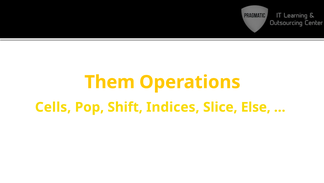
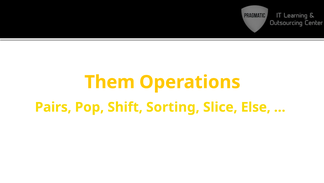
Cells: Cells -> Pairs
Indices: Indices -> Sorting
